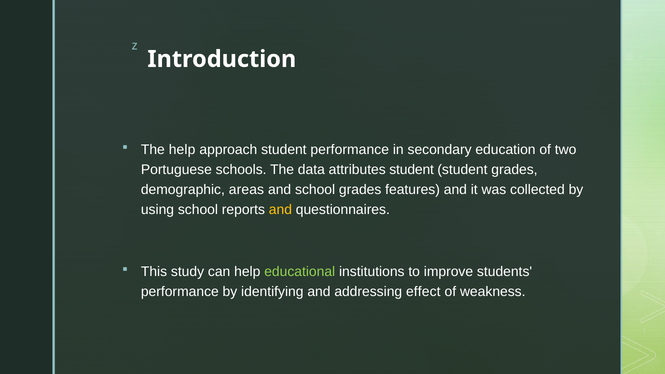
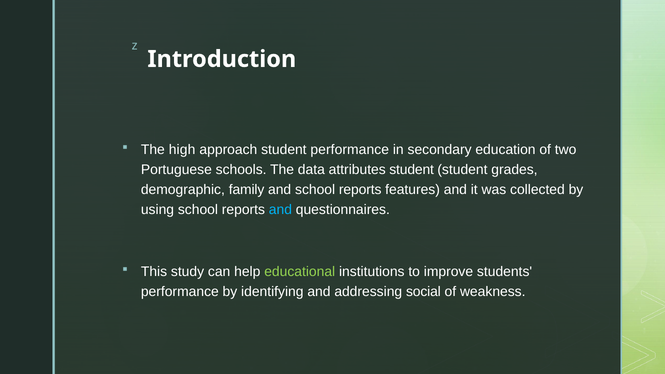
The help: help -> high
areas: areas -> family
and school grades: grades -> reports
and at (280, 210) colour: yellow -> light blue
effect: effect -> social
